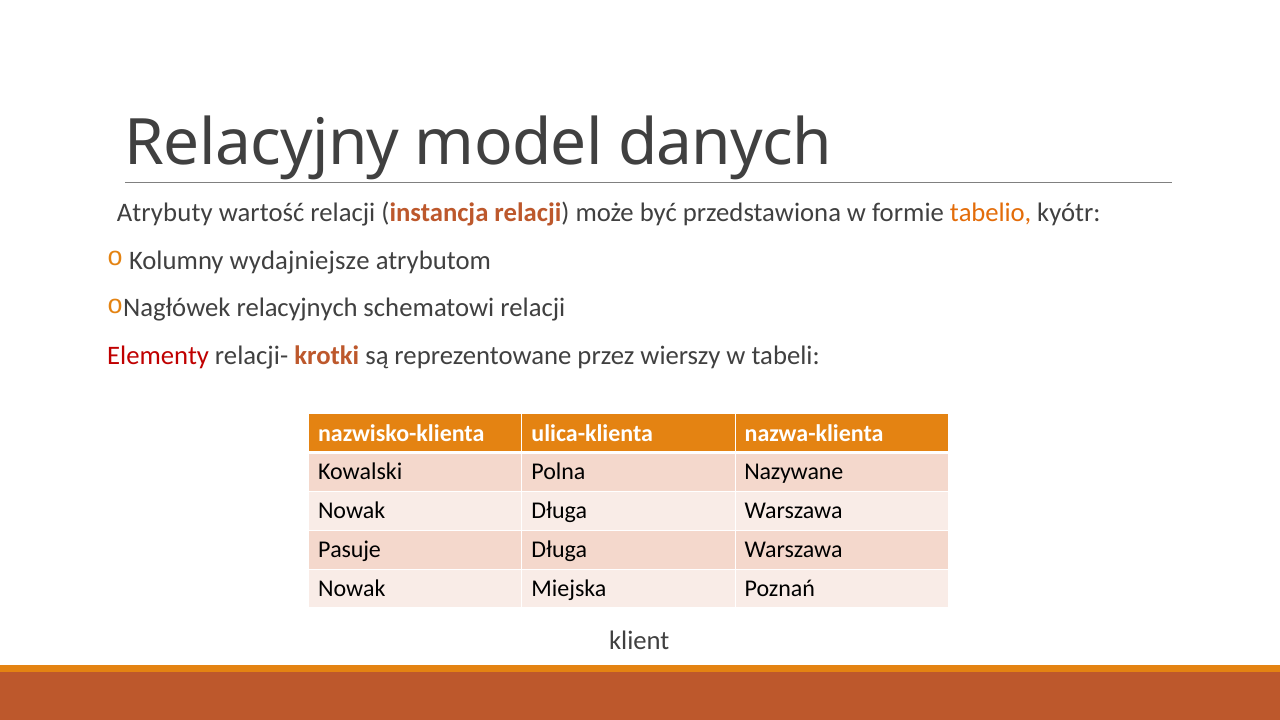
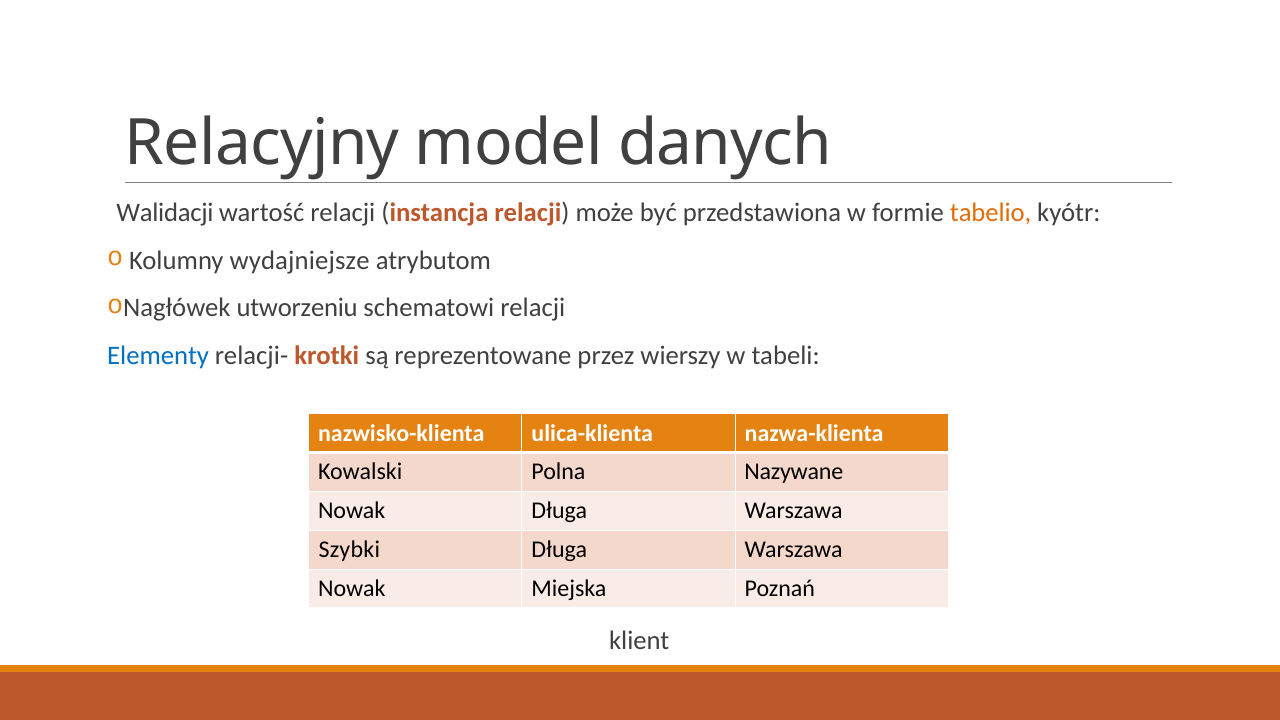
Atrybuty: Atrybuty -> Walidacji
relacyjnych: relacyjnych -> utworzeniu
Elementy colour: red -> blue
Pasuje: Pasuje -> Szybki
